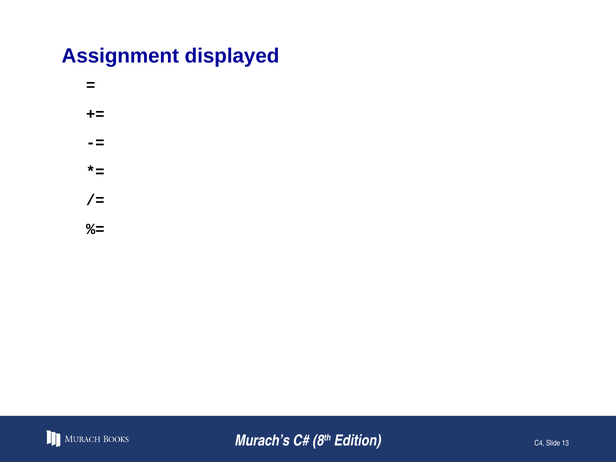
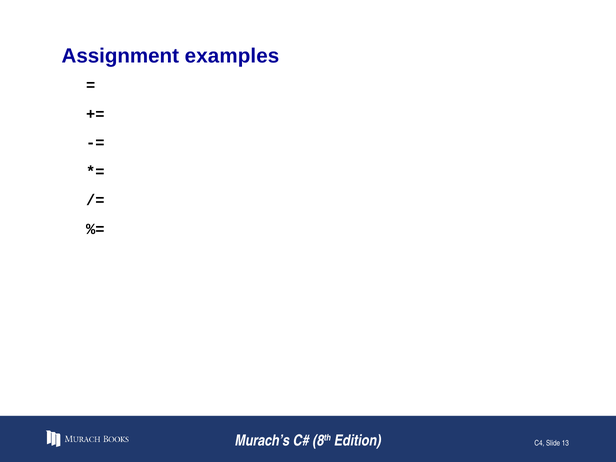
displayed: displayed -> examples
